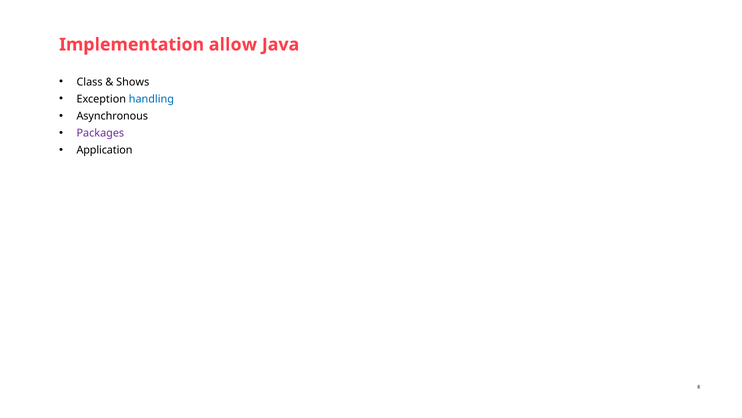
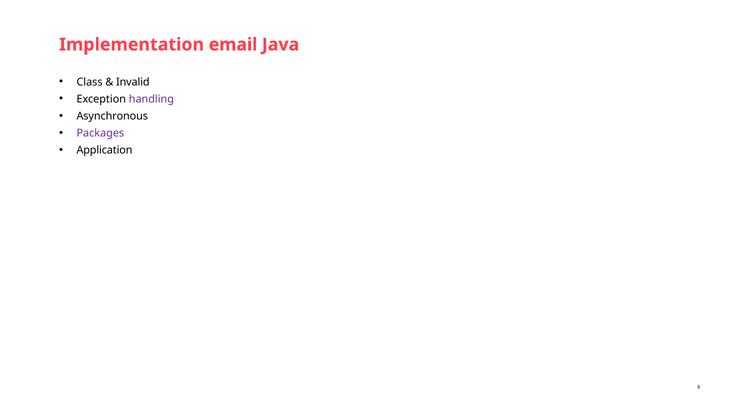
allow: allow -> email
Shows: Shows -> Invalid
handling colour: blue -> purple
